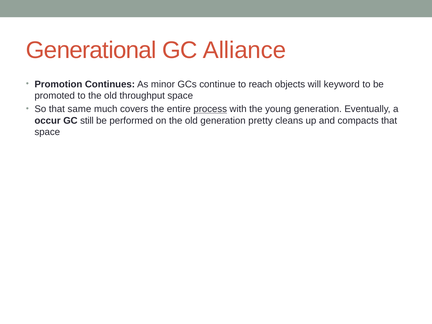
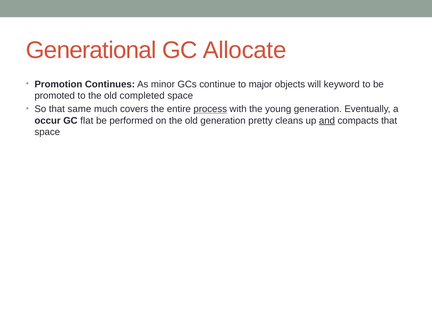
Alliance: Alliance -> Allocate
reach: reach -> major
throughput: throughput -> completed
still: still -> flat
and underline: none -> present
